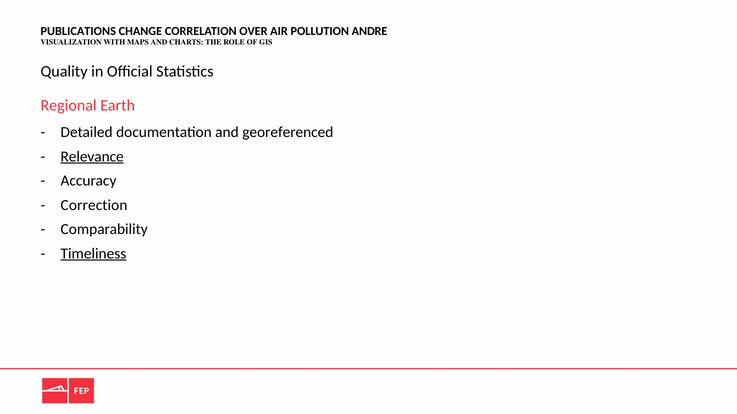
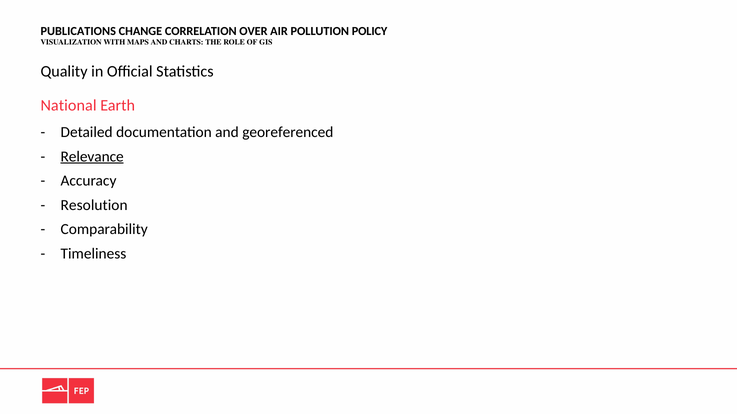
ANDRE: ANDRE -> POLICY
Regional: Regional -> National
Correction: Correction -> Resolution
Timeliness underline: present -> none
